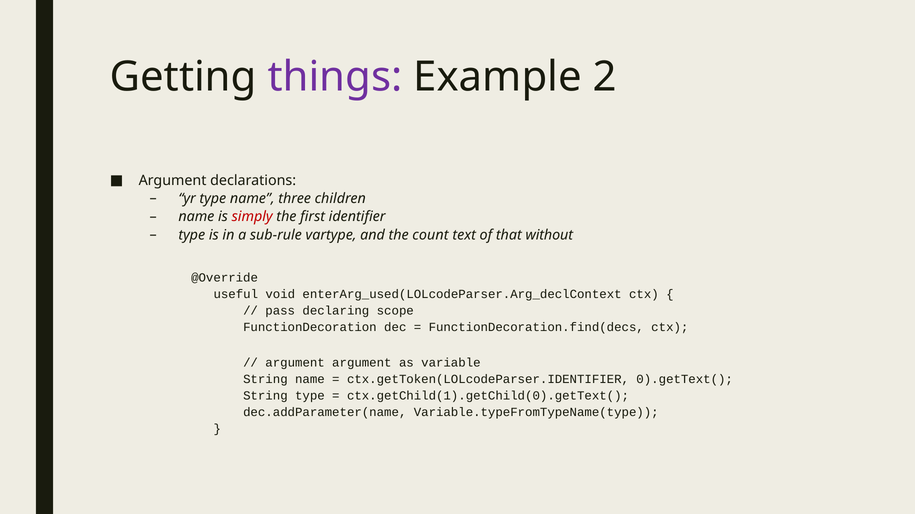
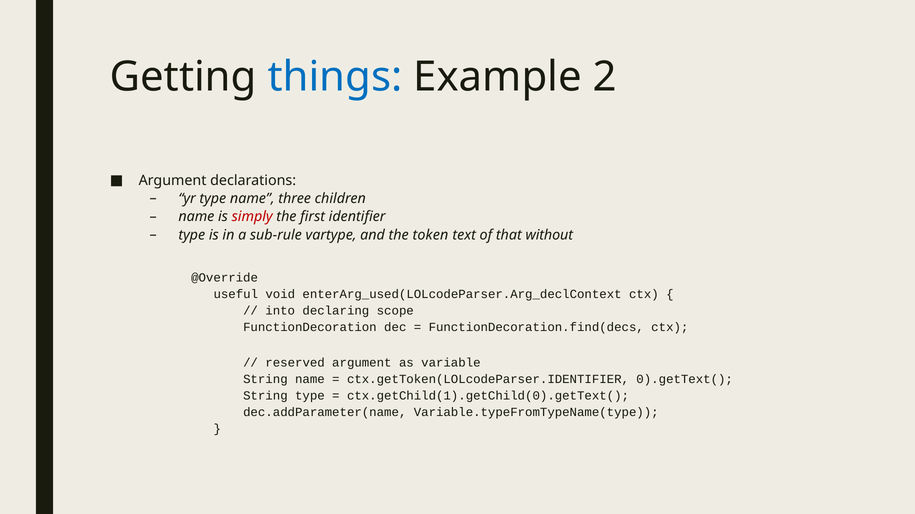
things colour: purple -> blue
count: count -> token
pass: pass -> into
argument at (295, 363): argument -> reserved
